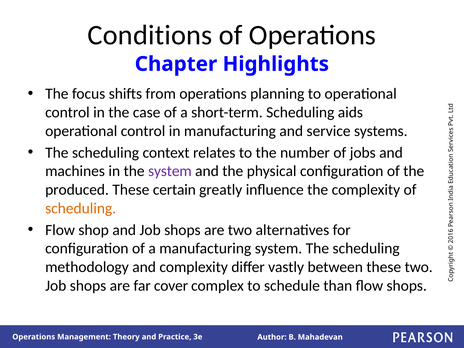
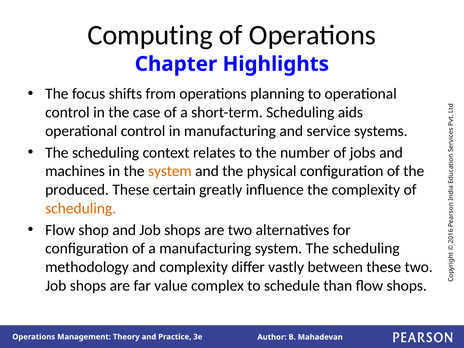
Conditions: Conditions -> Computing
system at (170, 171) colour: purple -> orange
cover: cover -> value
